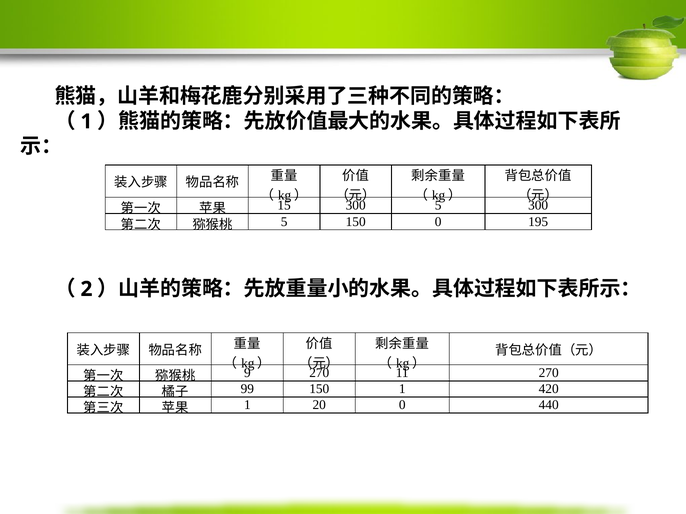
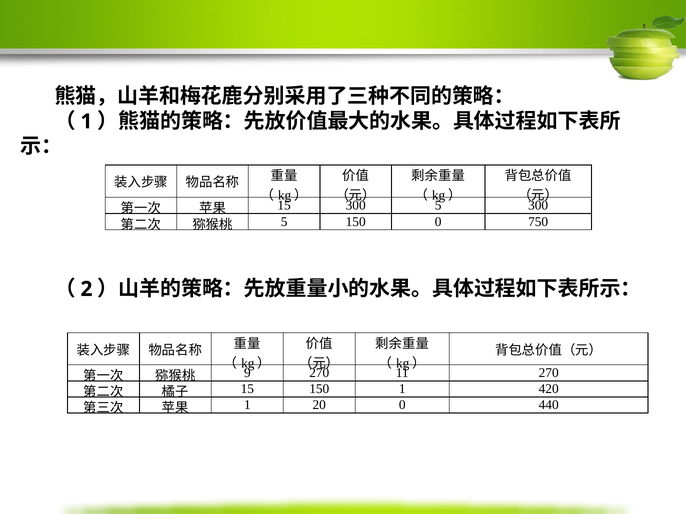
195: 195 -> 750
99 at (247, 389): 99 -> 15
